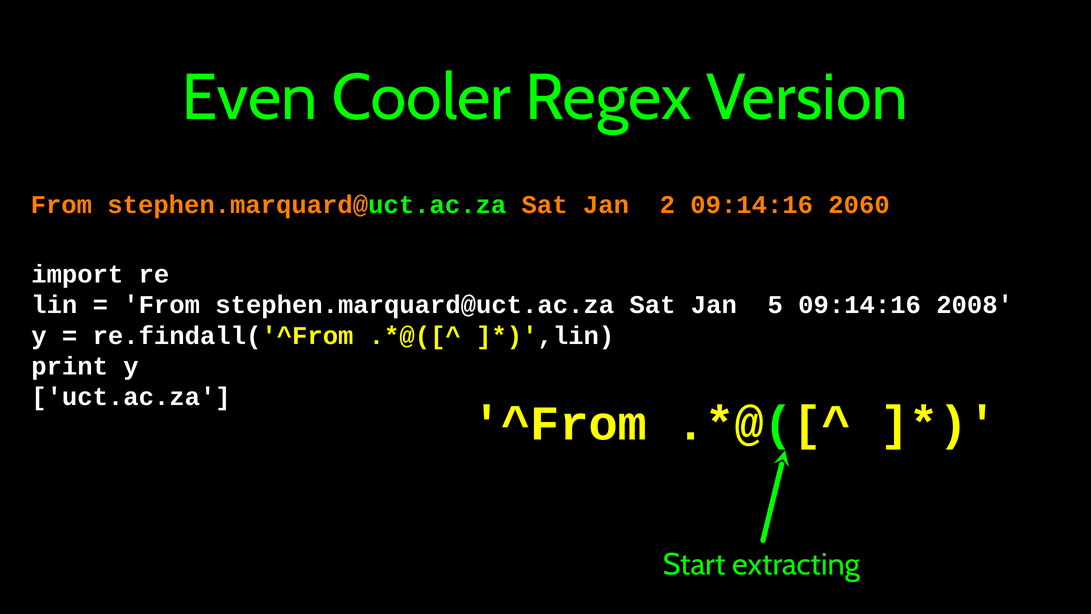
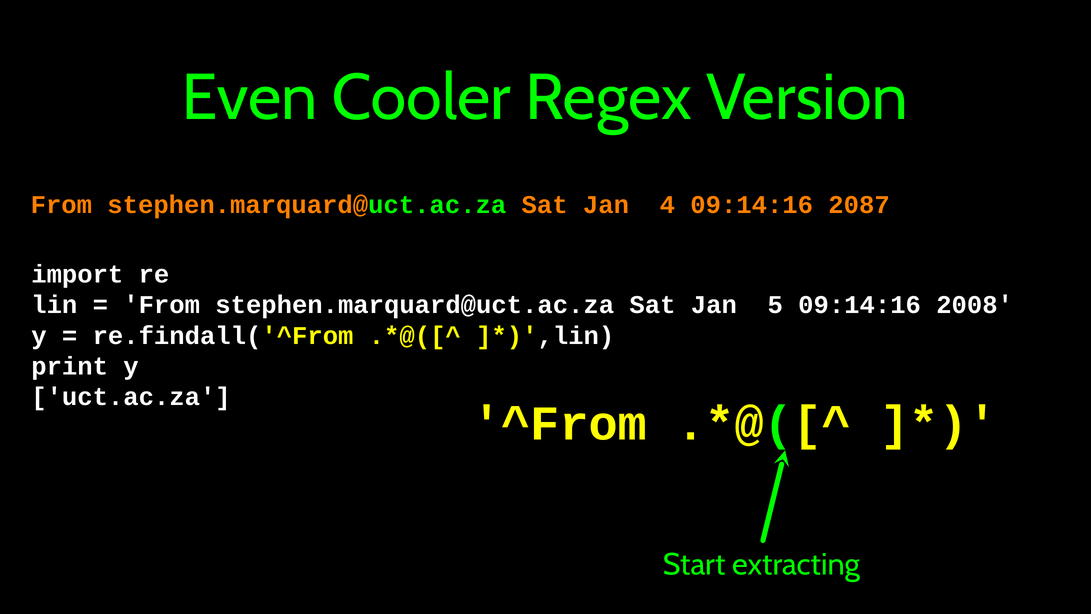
2: 2 -> 4
2060: 2060 -> 2087
